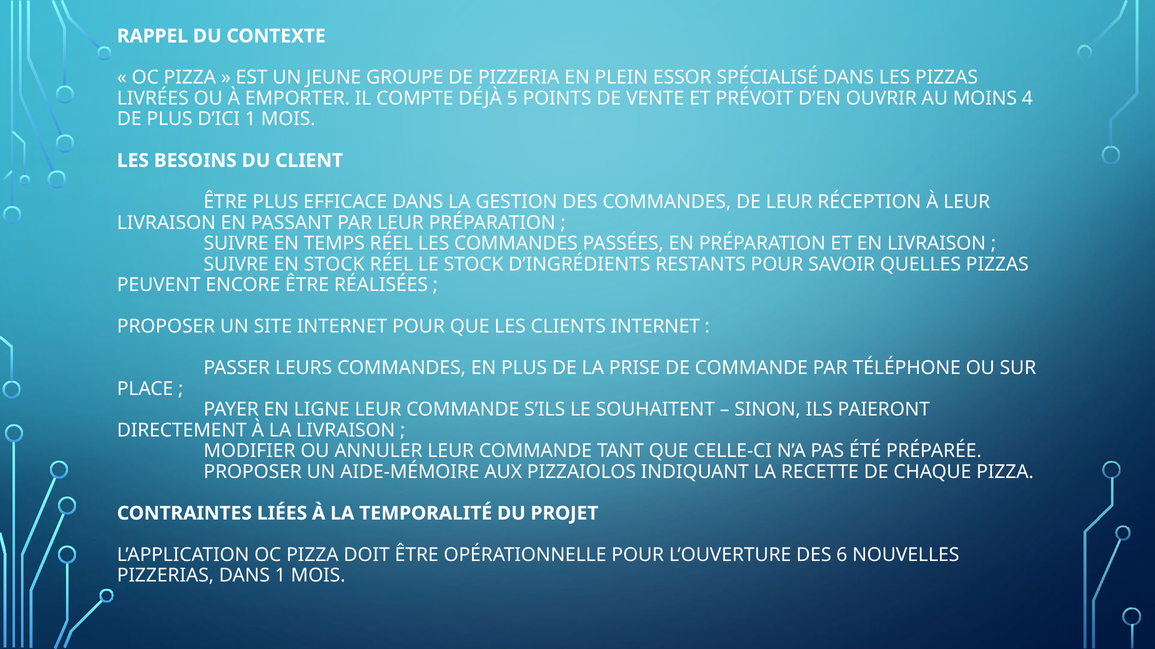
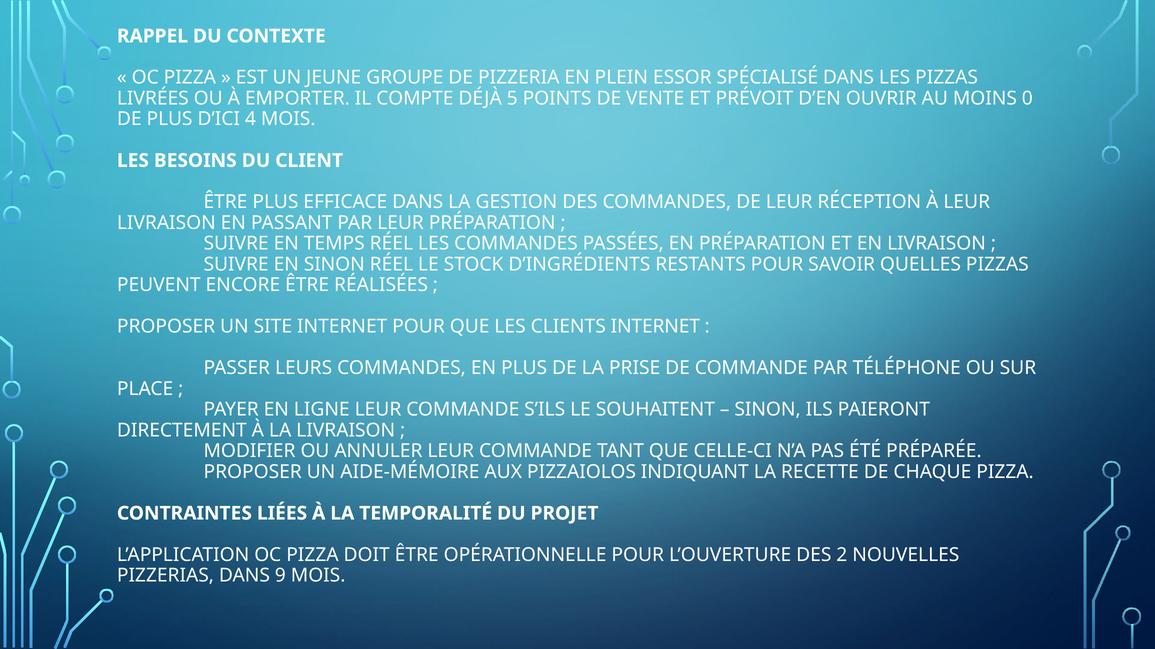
4: 4 -> 0
D’ICI 1: 1 -> 4
EN STOCK: STOCK -> SINON
6: 6 -> 2
DANS 1: 1 -> 9
